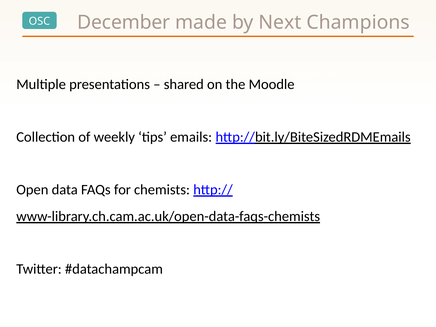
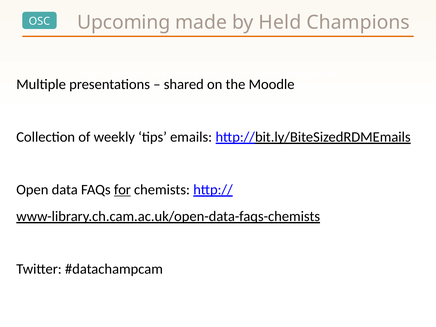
December: December -> Upcoming
Next: Next -> Held
for underline: none -> present
